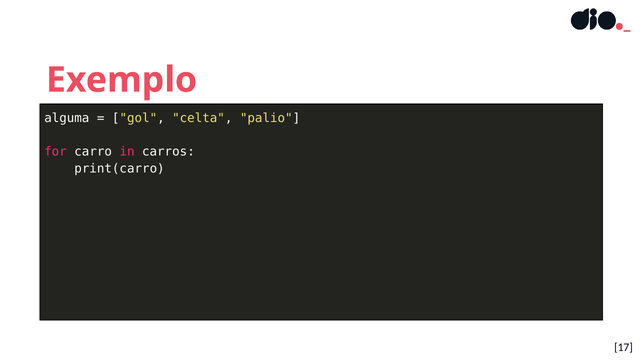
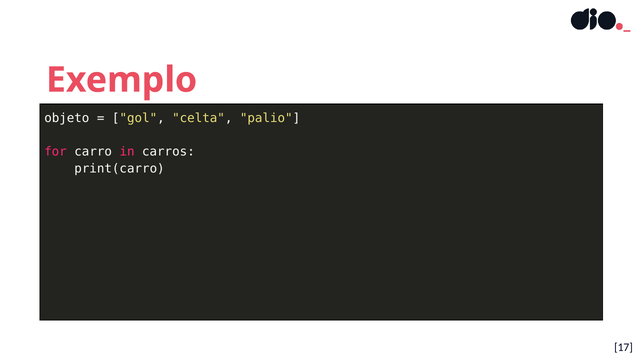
alguma: alguma -> objeto
